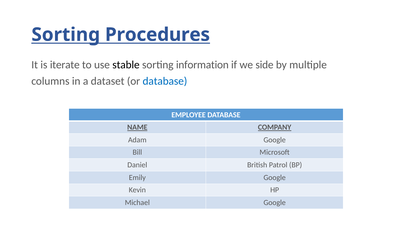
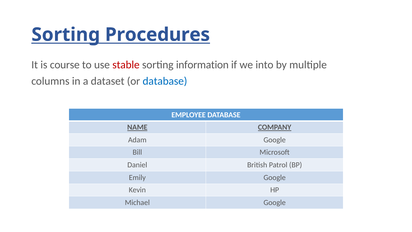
iterate: iterate -> course
stable colour: black -> red
side: side -> into
